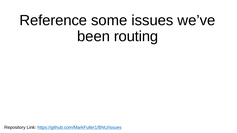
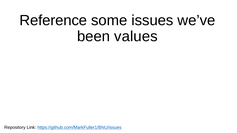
routing: routing -> values
